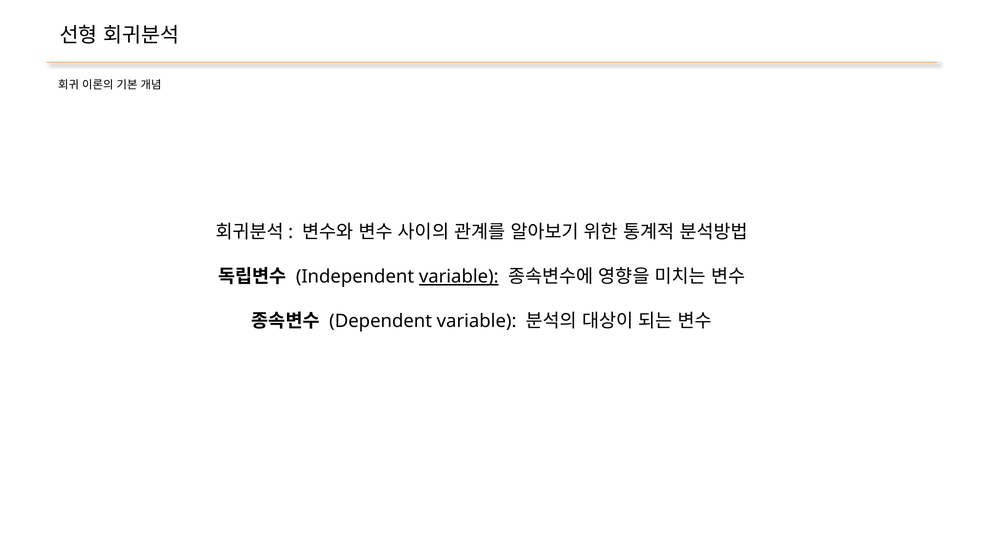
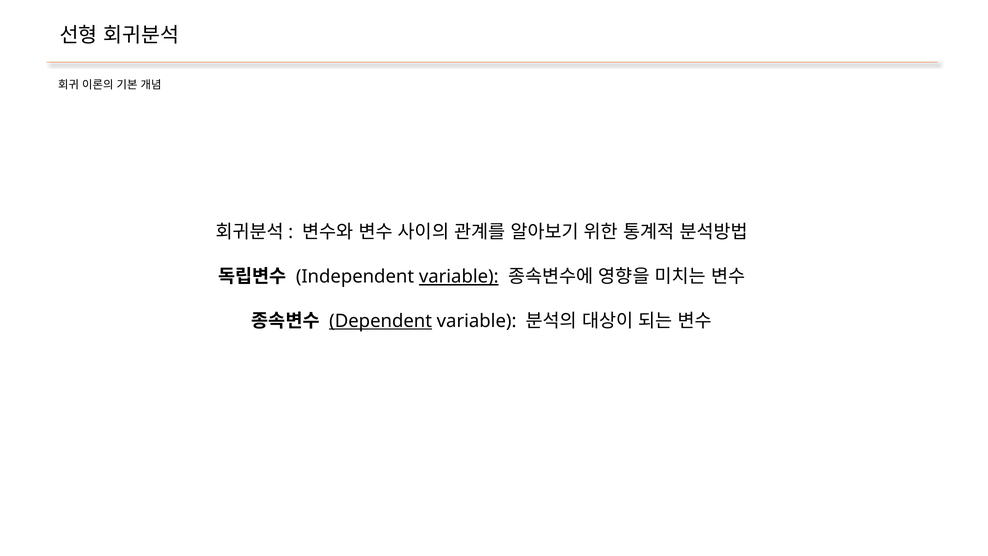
Dependent underline: none -> present
